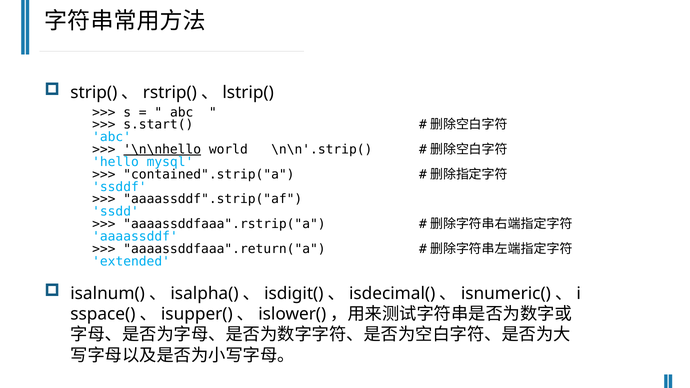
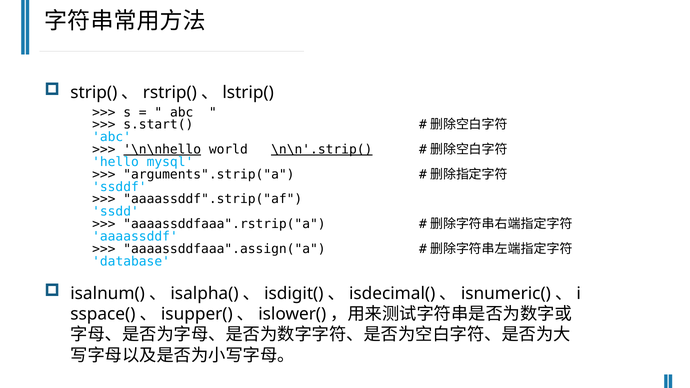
\n\n'.strip( underline: none -> present
contained".strip("a: contained".strip("a -> arguments".strip("a
aaaassddfaaa".return("a: aaaassddfaaa".return("a -> aaaassddfaaa".assign("a
extended: extended -> database
